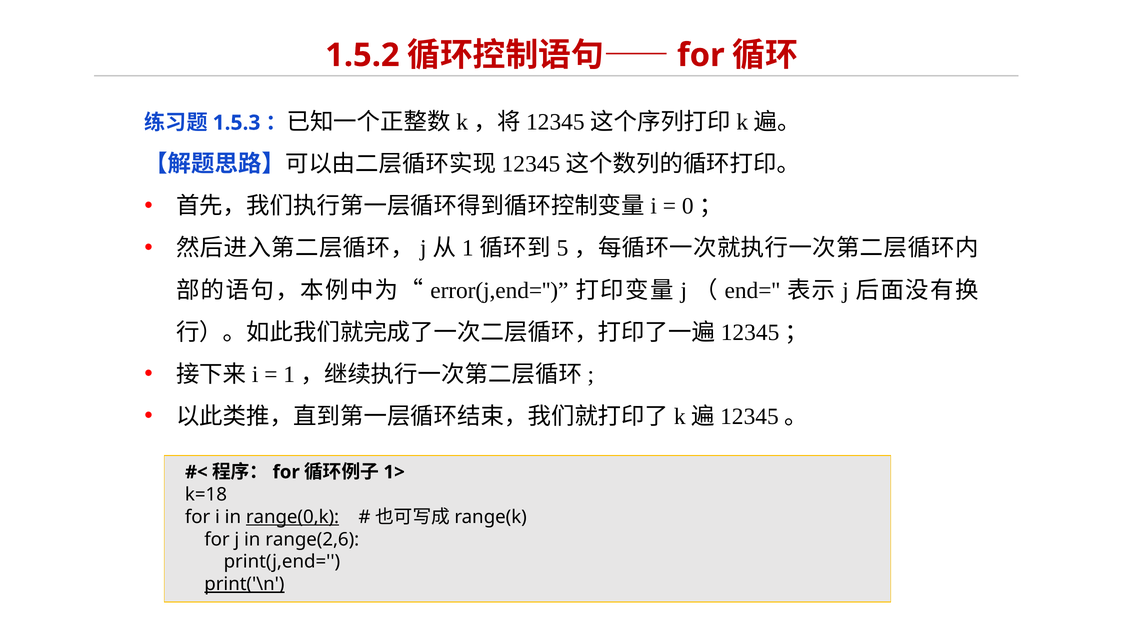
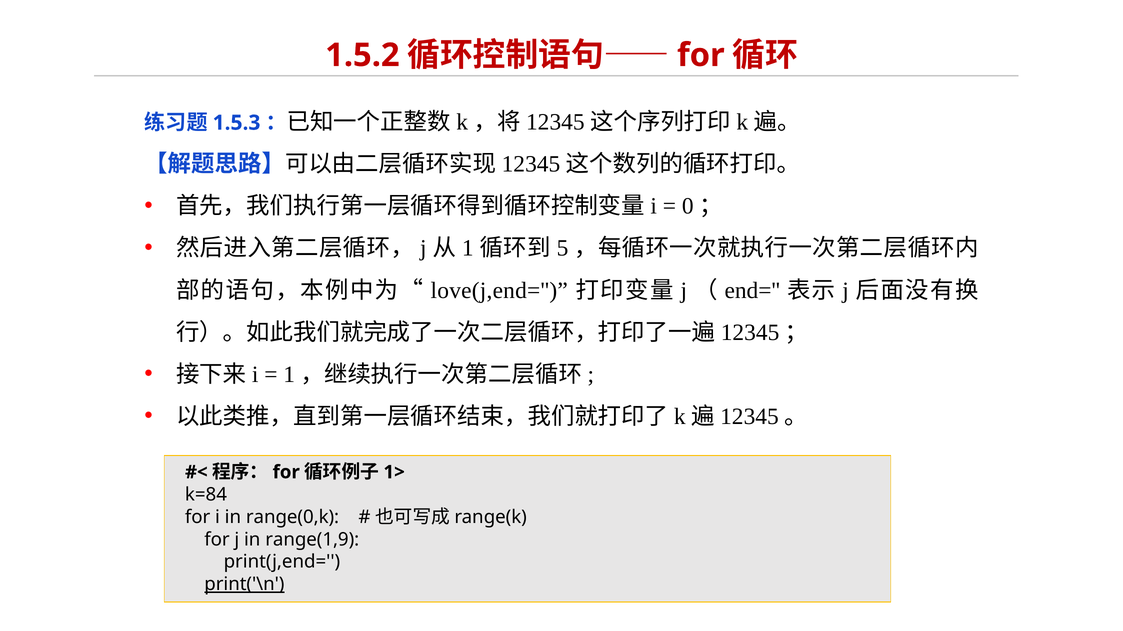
error(j,end=: error(j,end= -> love(j,end=
k=18: k=18 -> k=84
range(0,k underline: present -> none
range(2,6: range(2,6 -> range(1,9
